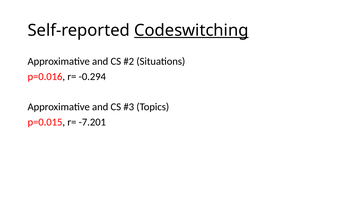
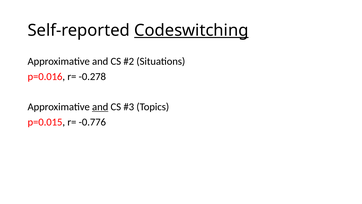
-0.294: -0.294 -> -0.278
and at (100, 107) underline: none -> present
-7.201: -7.201 -> -0.776
